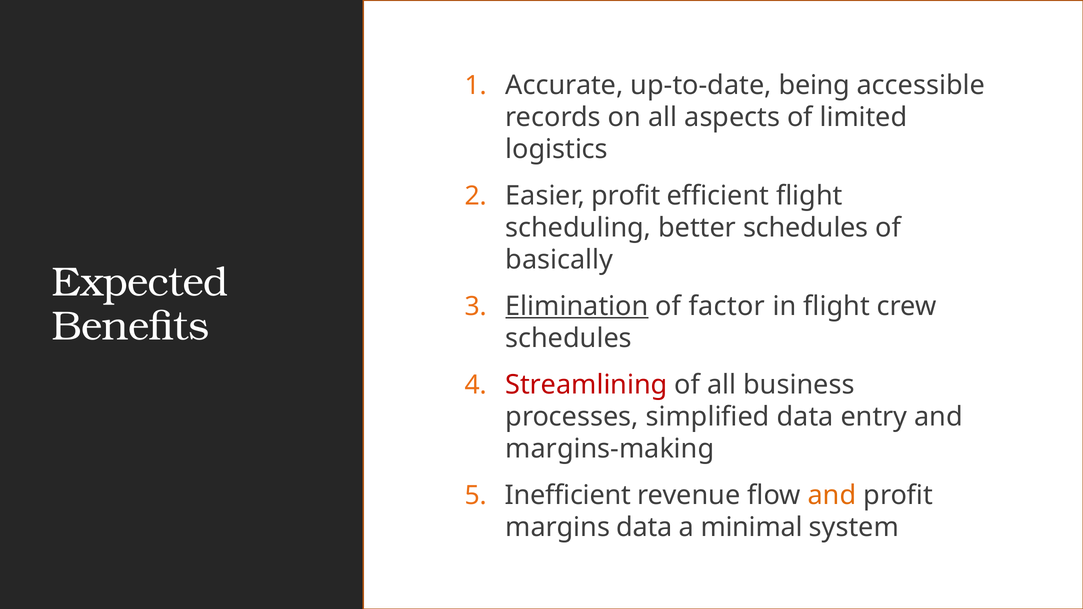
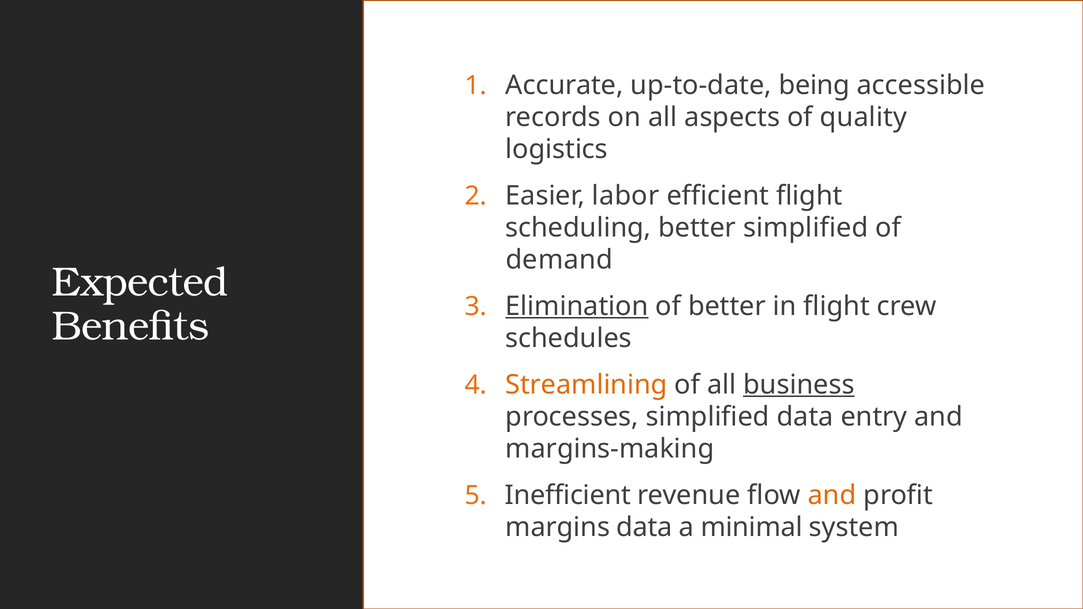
limited: limited -> quality
Easier profit: profit -> labor
better schedules: schedules -> simplified
basically: basically -> demand
of factor: factor -> better
Streamlining colour: red -> orange
business underline: none -> present
